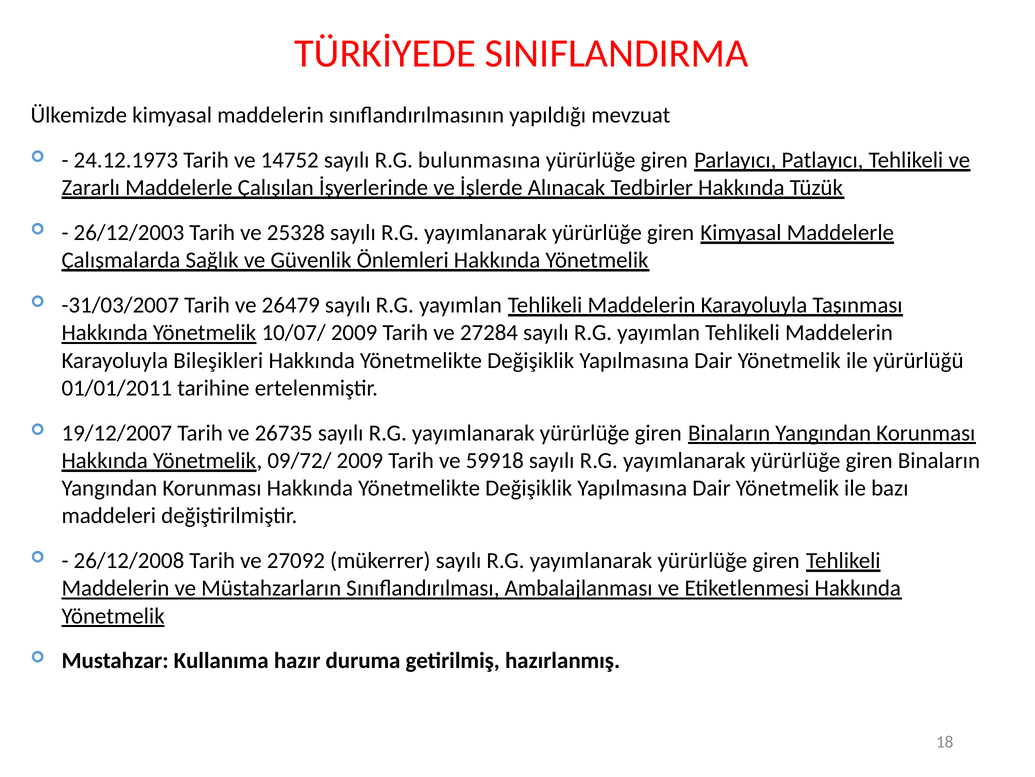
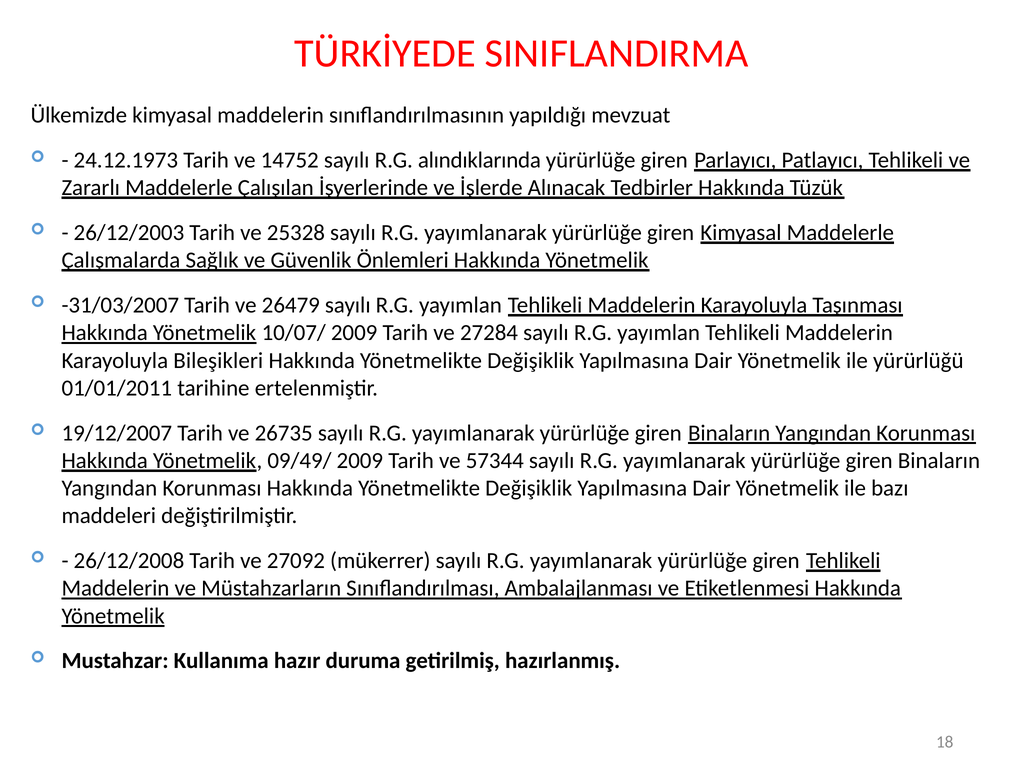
bulunmasına: bulunmasına -> alındıklarında
09/72/: 09/72/ -> 09/49/
59918: 59918 -> 57344
